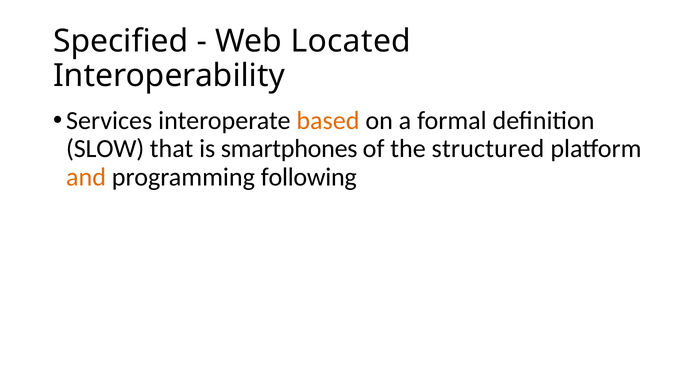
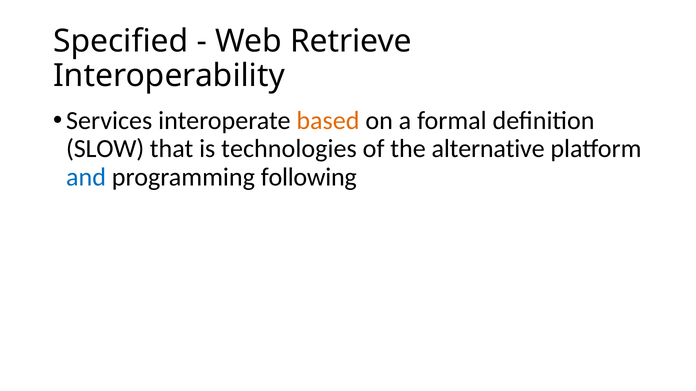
Located: Located -> Retrieve
smartphones: smartphones -> technologies
structured: structured -> alternative
and colour: orange -> blue
